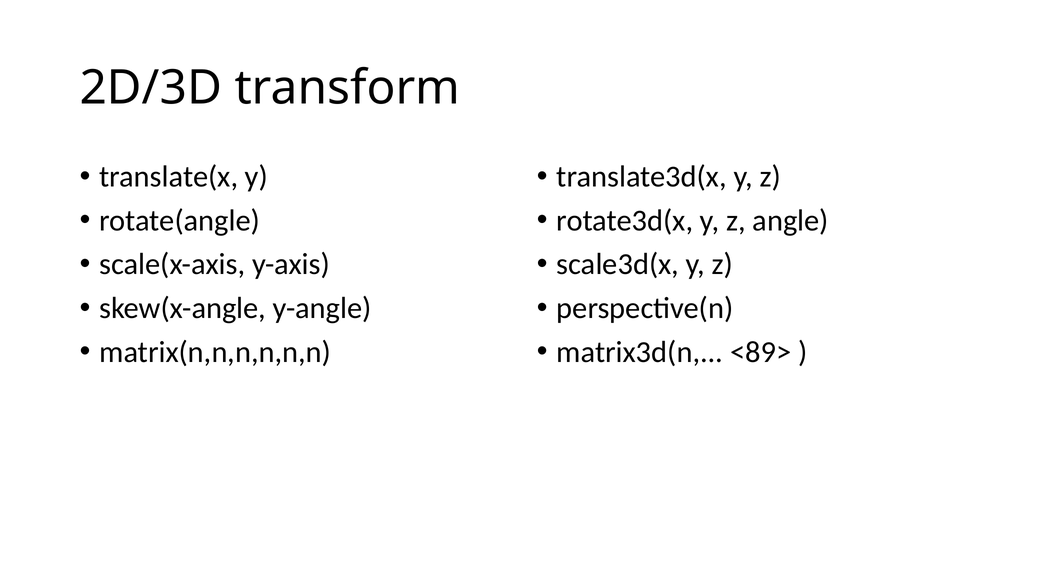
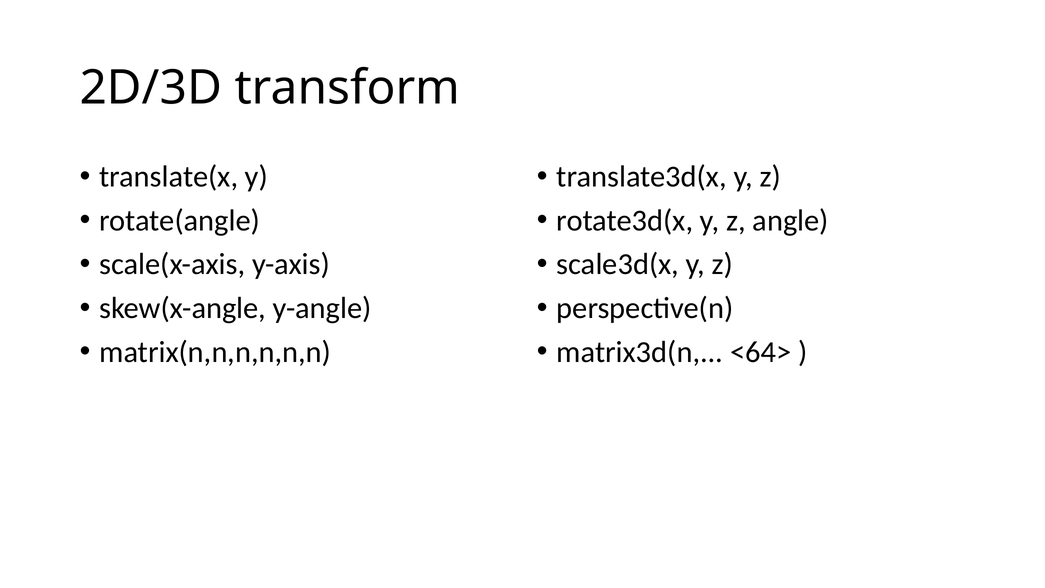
<89>: <89> -> <64>
